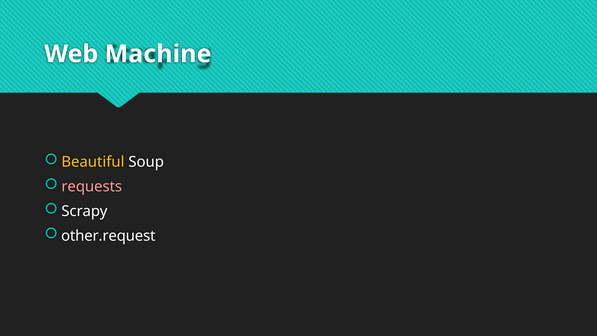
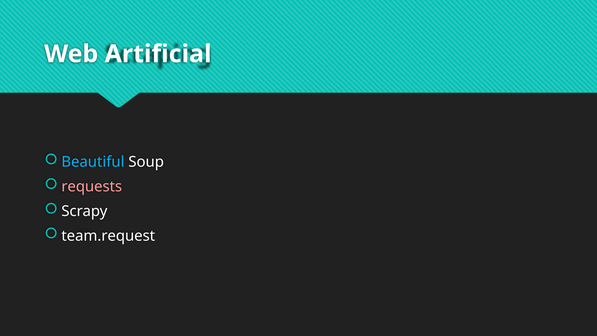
Machine: Machine -> Artificial
Beautiful colour: yellow -> light blue
other.request: other.request -> team.request
